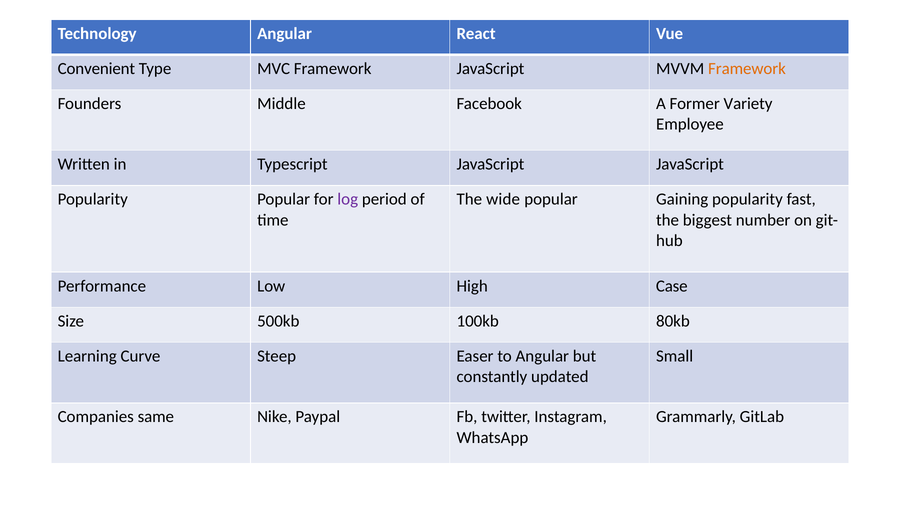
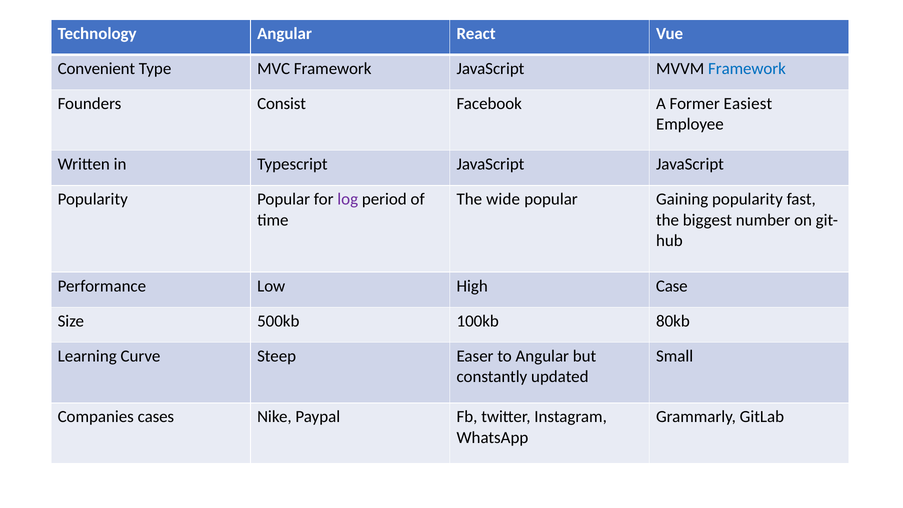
Framework at (747, 69) colour: orange -> blue
Middle: Middle -> Consist
Variety: Variety -> Easiest
same: same -> cases
